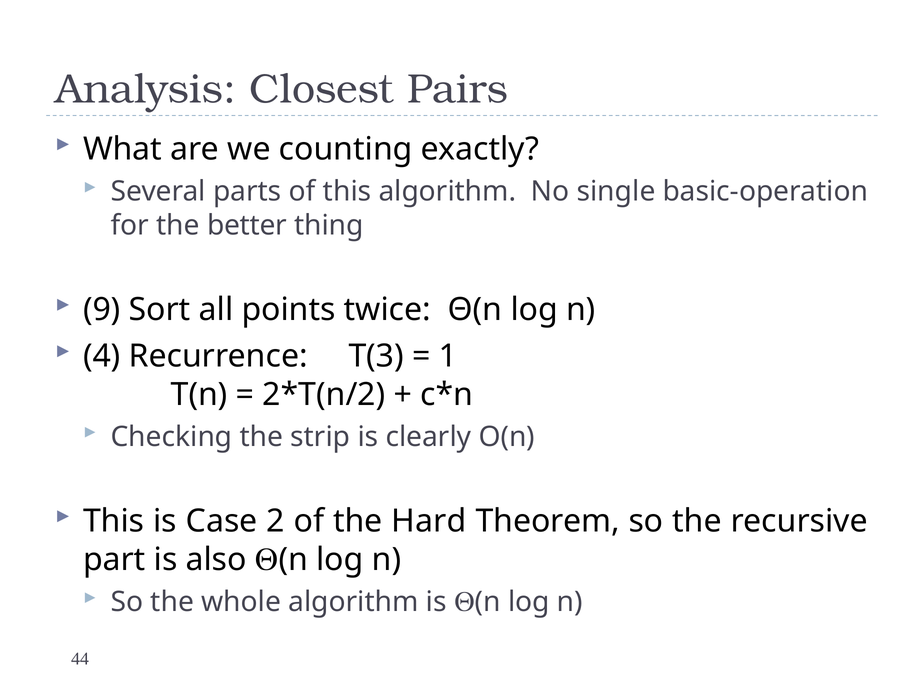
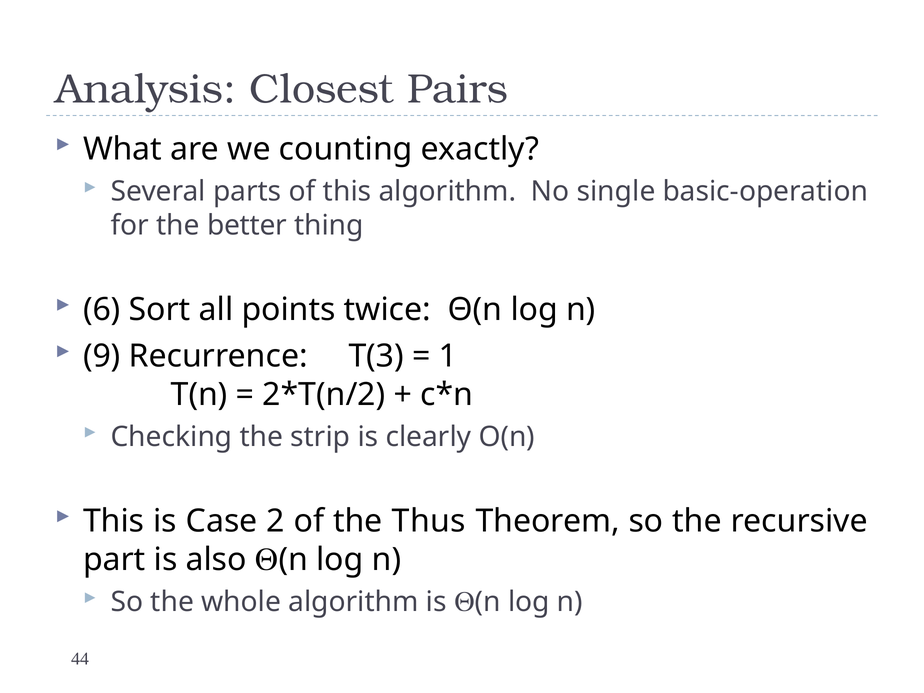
9: 9 -> 6
4: 4 -> 9
Hard: Hard -> Thus
